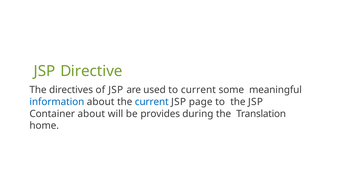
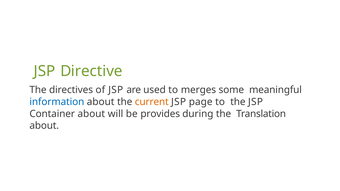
to current: current -> merges
current at (152, 102) colour: blue -> orange
home at (44, 126): home -> about
